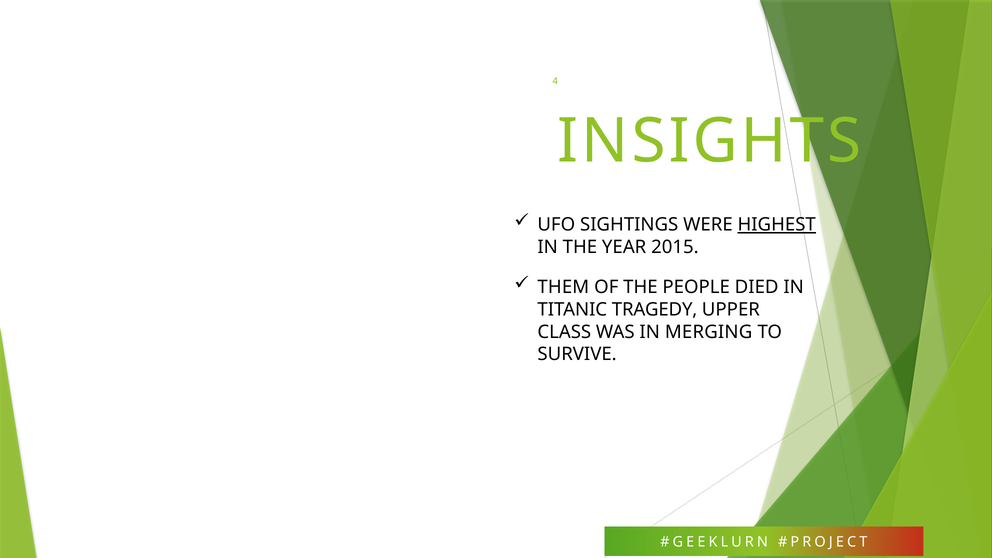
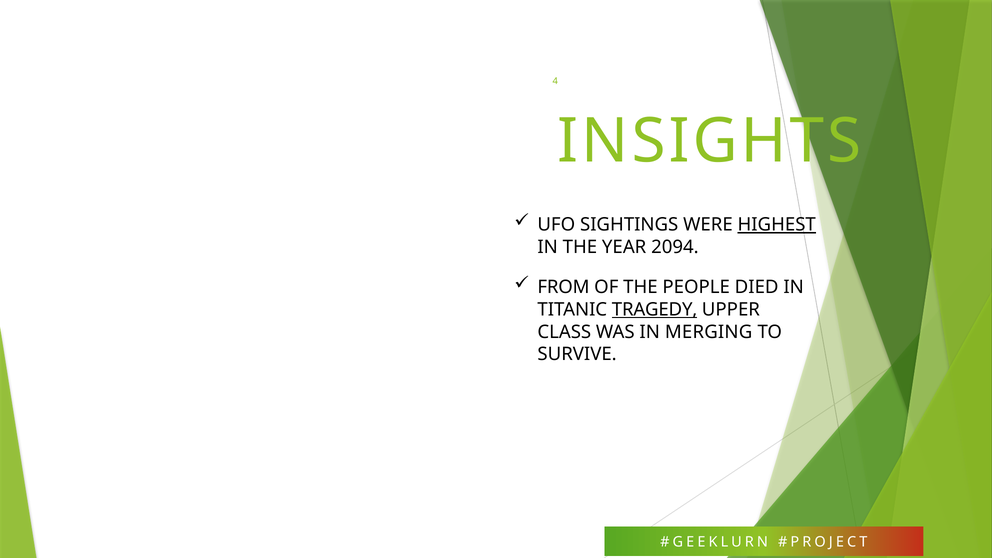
2015: 2015 -> 2094
THEM: THEM -> FROM
TRAGEDY underline: none -> present
